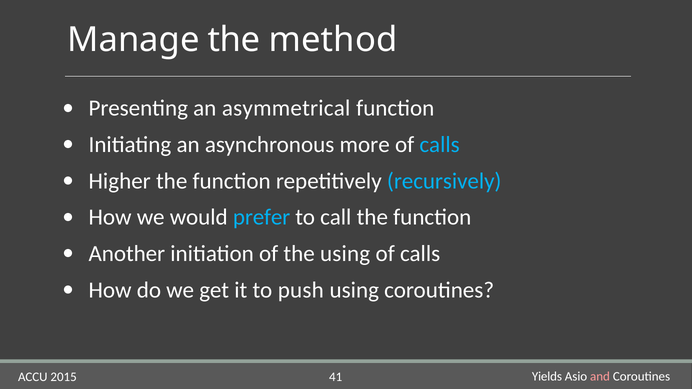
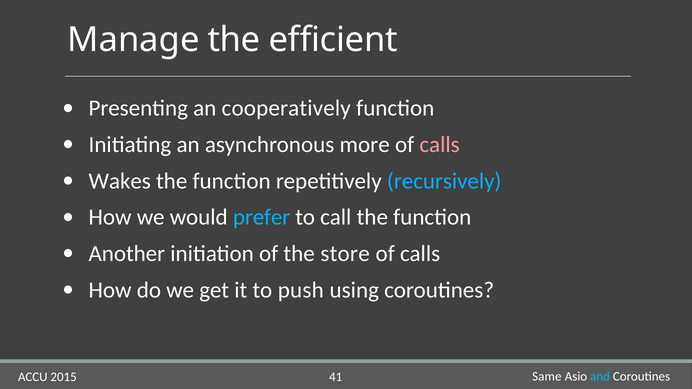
method: method -> efficient
asymmetrical: asymmetrical -> cooperatively
calls at (440, 145) colour: light blue -> pink
Higher: Higher -> Wakes
the using: using -> store
Yields: Yields -> Same
and colour: pink -> light blue
